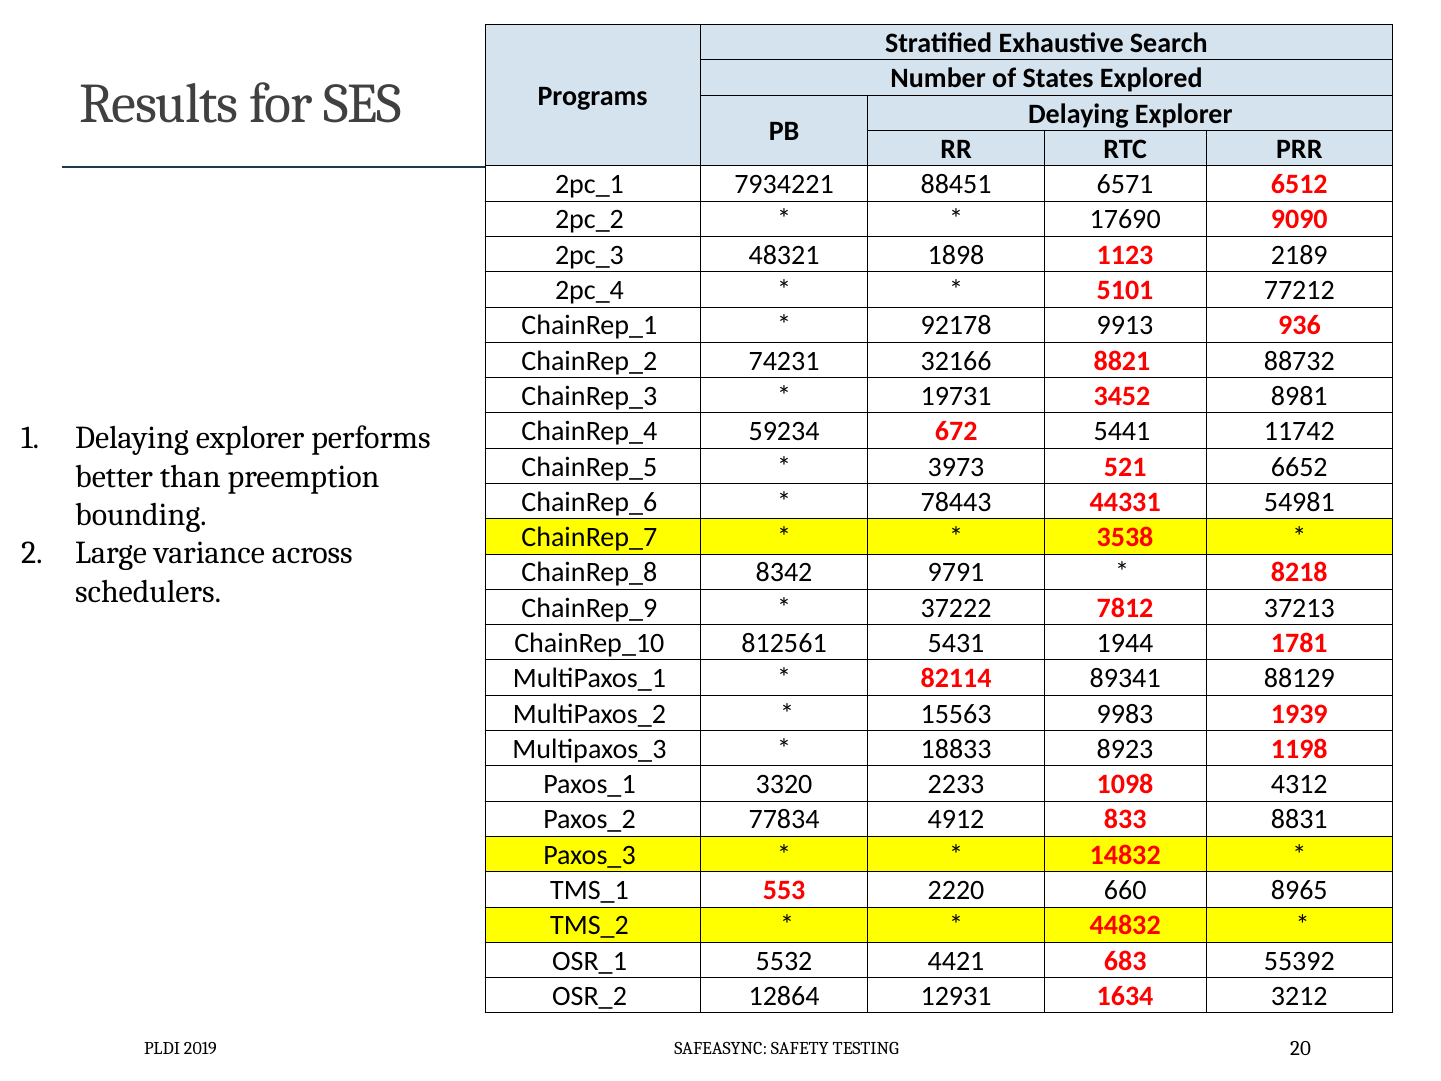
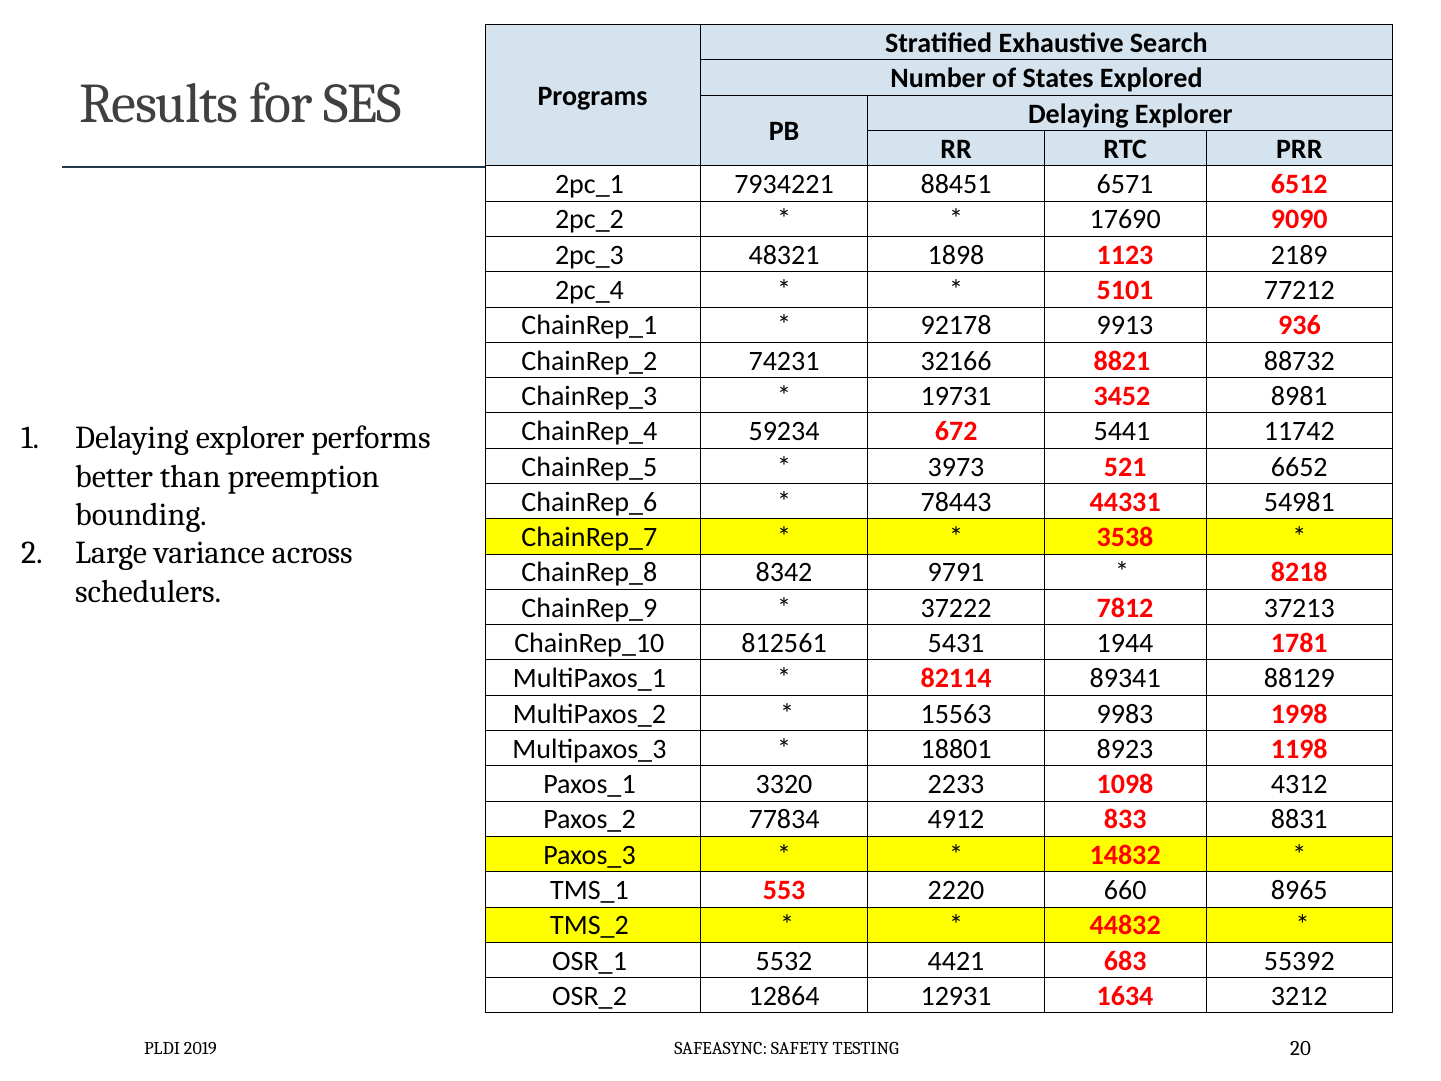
1939: 1939 -> 1998
18833: 18833 -> 18801
